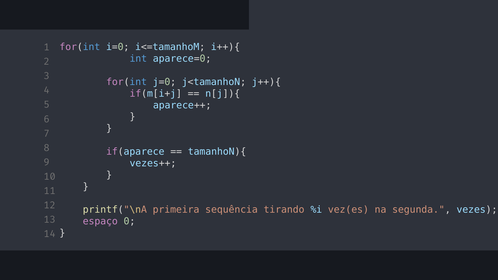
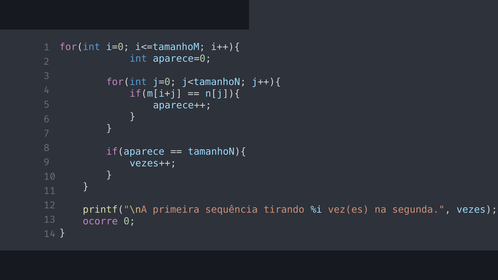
espaço: espaço -> ocorre
